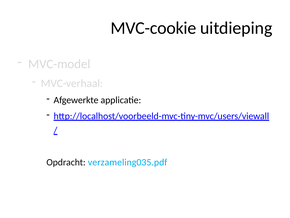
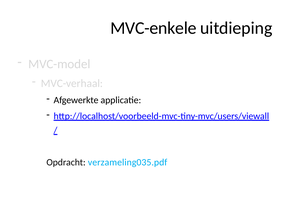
MVC-cookie: MVC-cookie -> MVC-enkele
